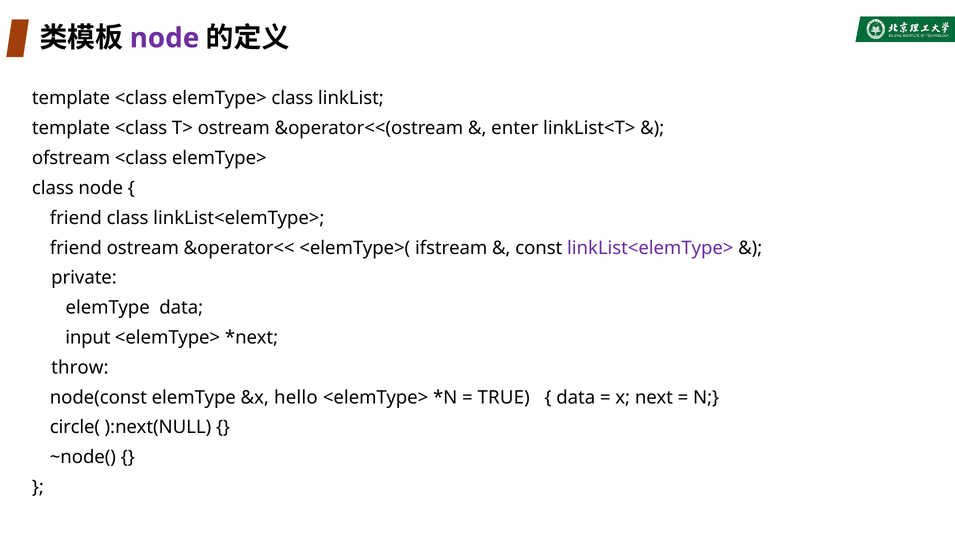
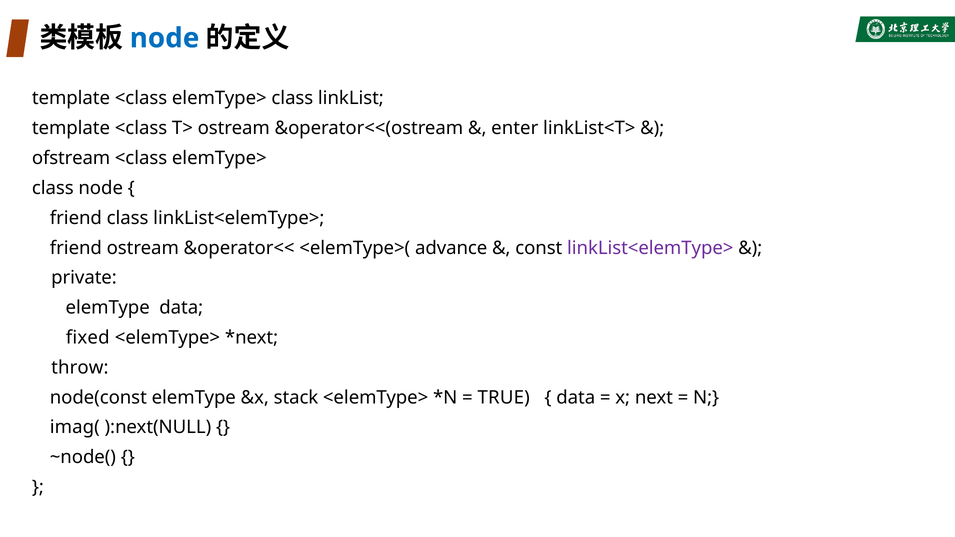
node at (165, 38) colour: purple -> blue
ifstream: ifstream -> advance
input: input -> fixed
hello: hello -> stack
circle(: circle( -> imag(
